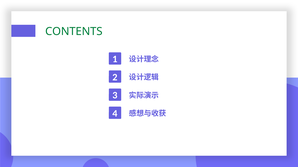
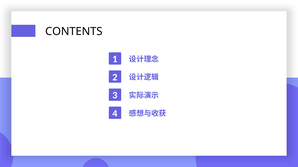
CONTENTS colour: green -> black
